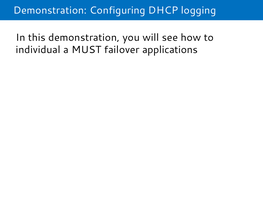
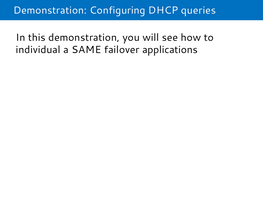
logging: logging -> queries
MUST: MUST -> SAME
